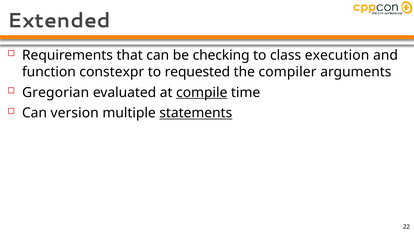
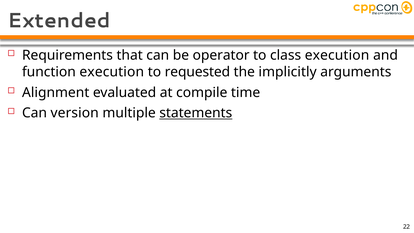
checking: checking -> operator
function constexpr: constexpr -> execution
compiler: compiler -> implicitly
Gregorian: Gregorian -> Alignment
compile underline: present -> none
